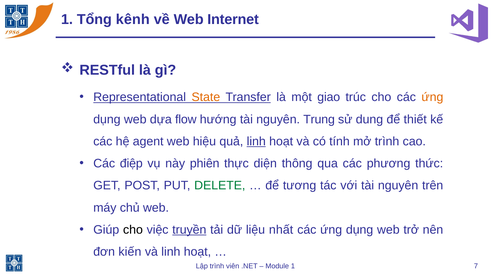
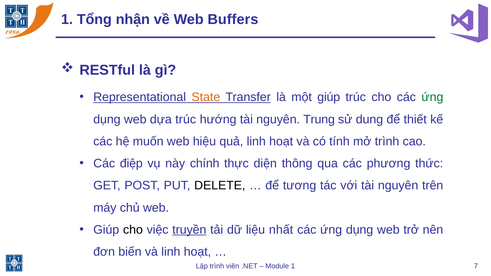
kênh: kênh -> nhận
Internet: Internet -> Buffers
một giao: giao -> giúp
ứng at (432, 97) colour: orange -> green
dựa flow: flow -> trúc
agent: agent -> muốn
linh at (256, 142) underline: present -> none
phiên: phiên -> chính
DELETE colour: green -> black
kiến: kiến -> biến
